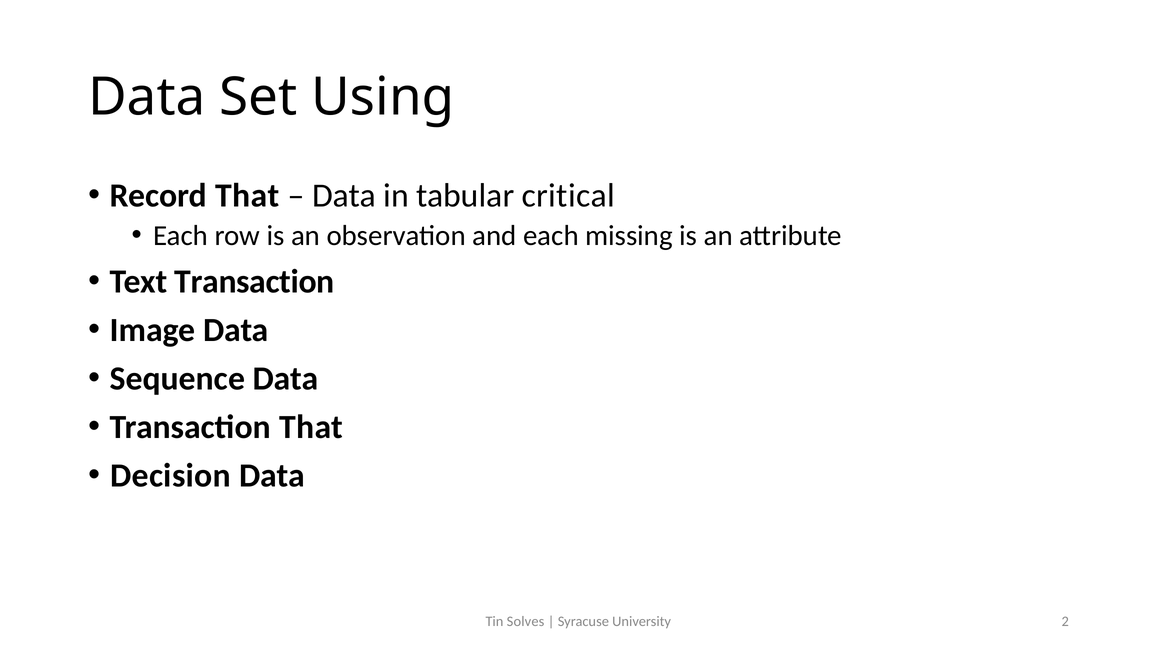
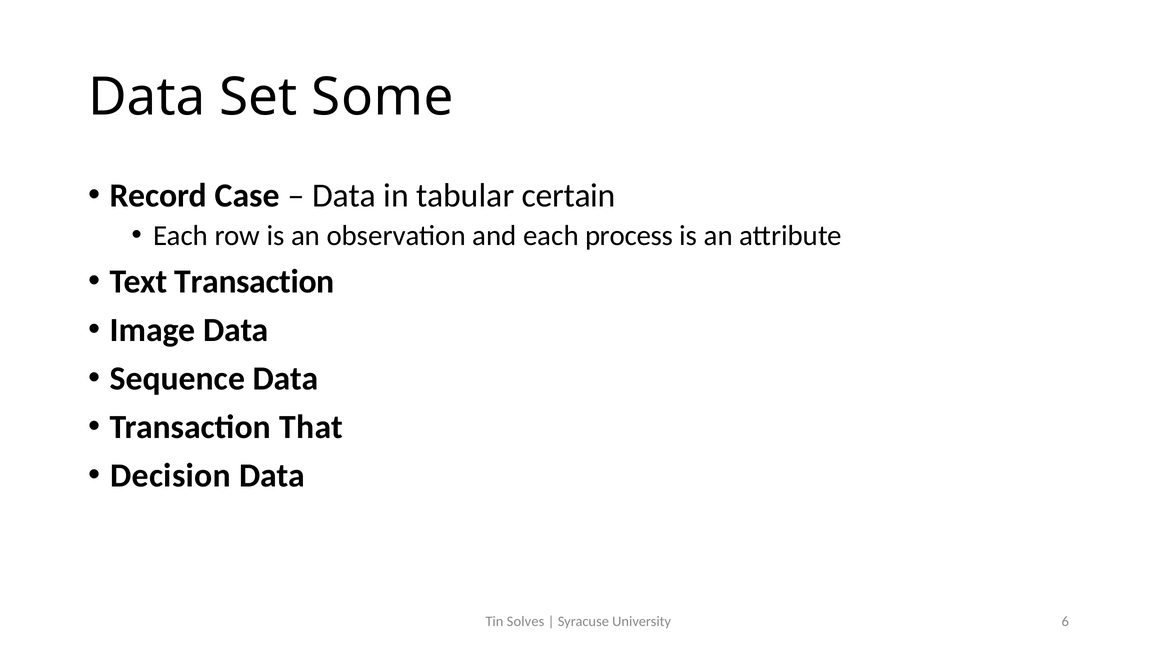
Using: Using -> Some
Record That: That -> Case
critical: critical -> certain
missing: missing -> process
2: 2 -> 6
